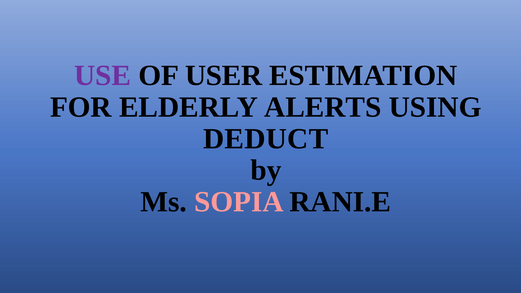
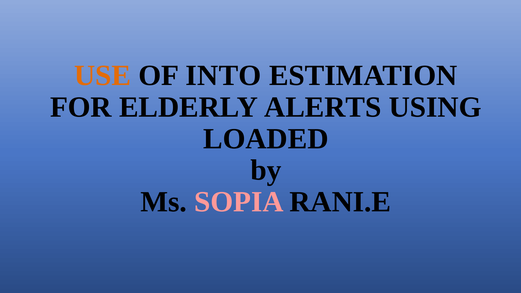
USE colour: purple -> orange
USER: USER -> INTO
DEDUCT: DEDUCT -> LOADED
